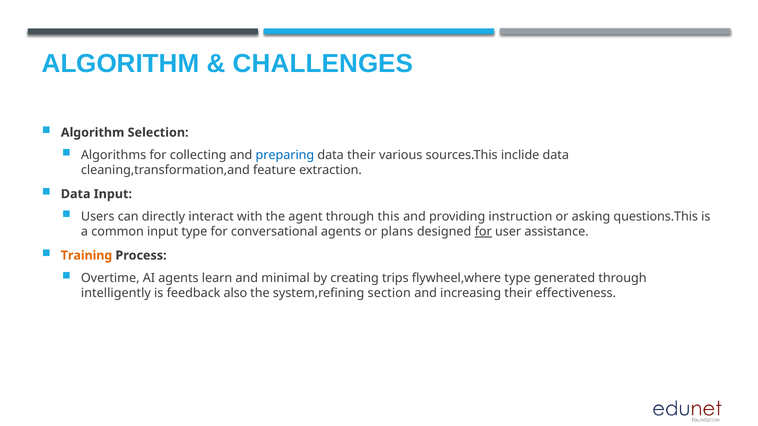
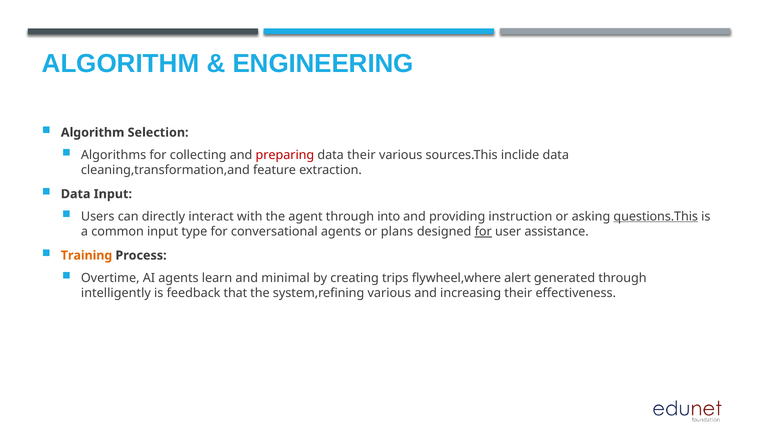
CHALLENGES: CHALLENGES -> ENGINEERING
preparing colour: blue -> red
this: this -> into
questions.This underline: none -> present
flywheel,where type: type -> alert
also: also -> that
system,refining section: section -> various
